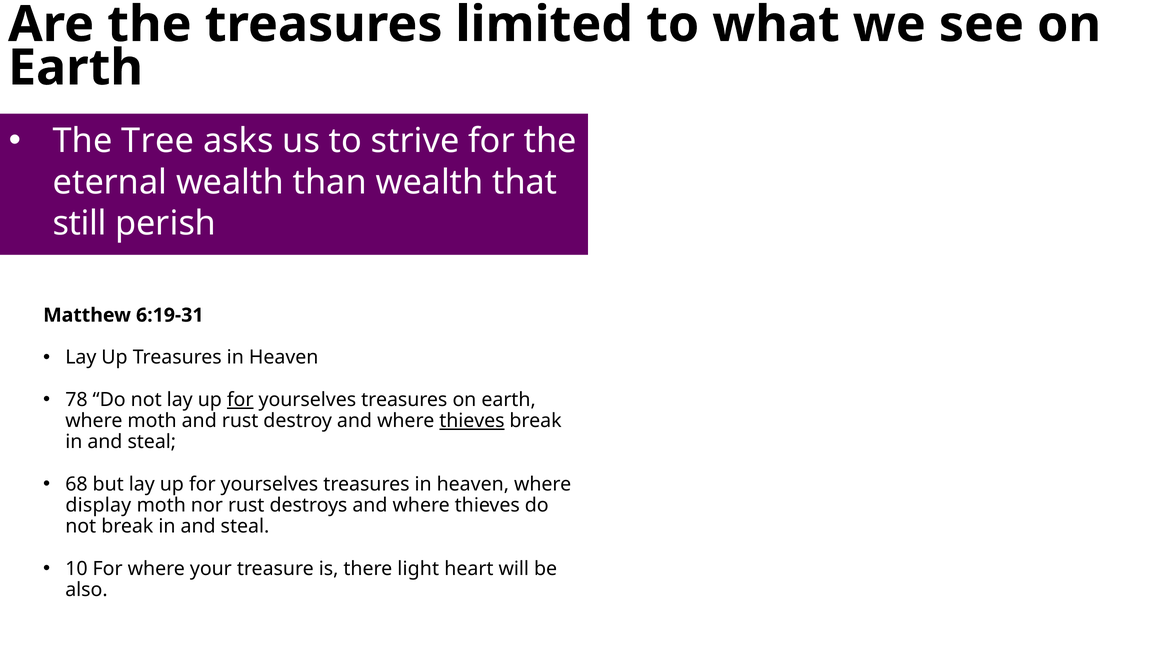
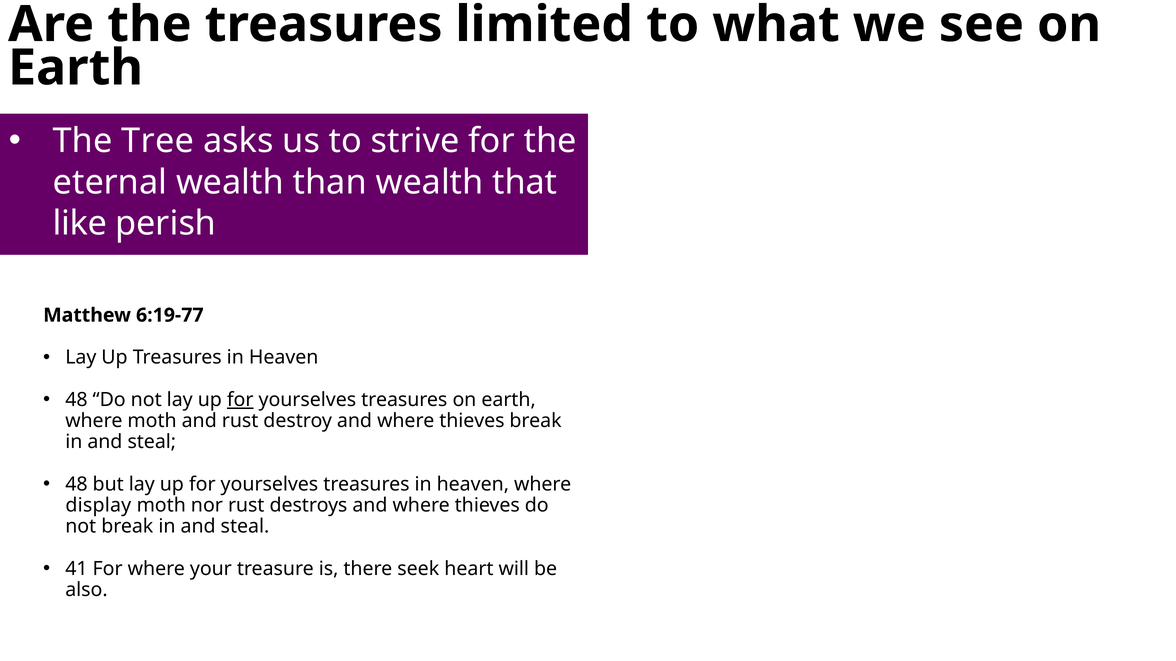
still: still -> like
6:19-31: 6:19-31 -> 6:19-77
78 at (76, 400): 78 -> 48
thieves at (472, 421) underline: present -> none
68 at (76, 485): 68 -> 48
10: 10 -> 41
light: light -> seek
